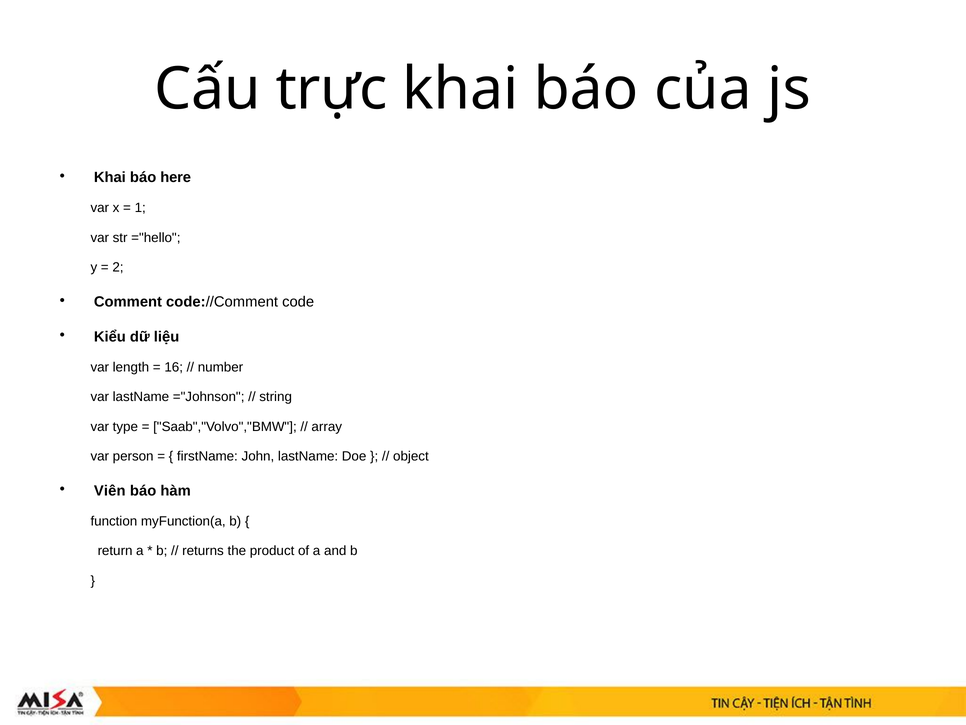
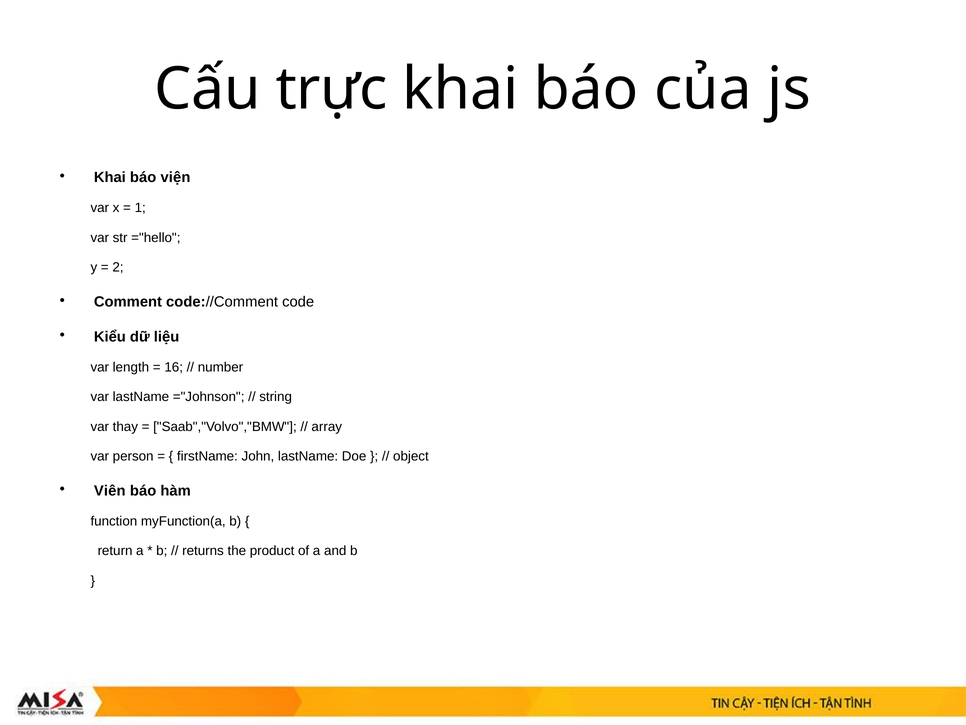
here: here -> viện
type: type -> thay
